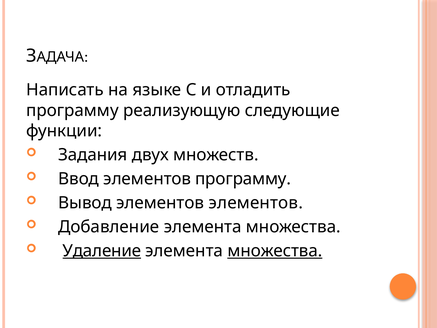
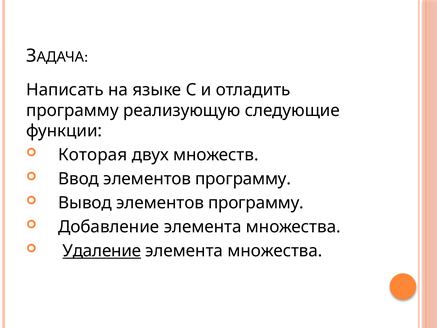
Задания: Задания -> Которая
Вывод элементов элементов: элементов -> программу
множества at (275, 251) underline: present -> none
